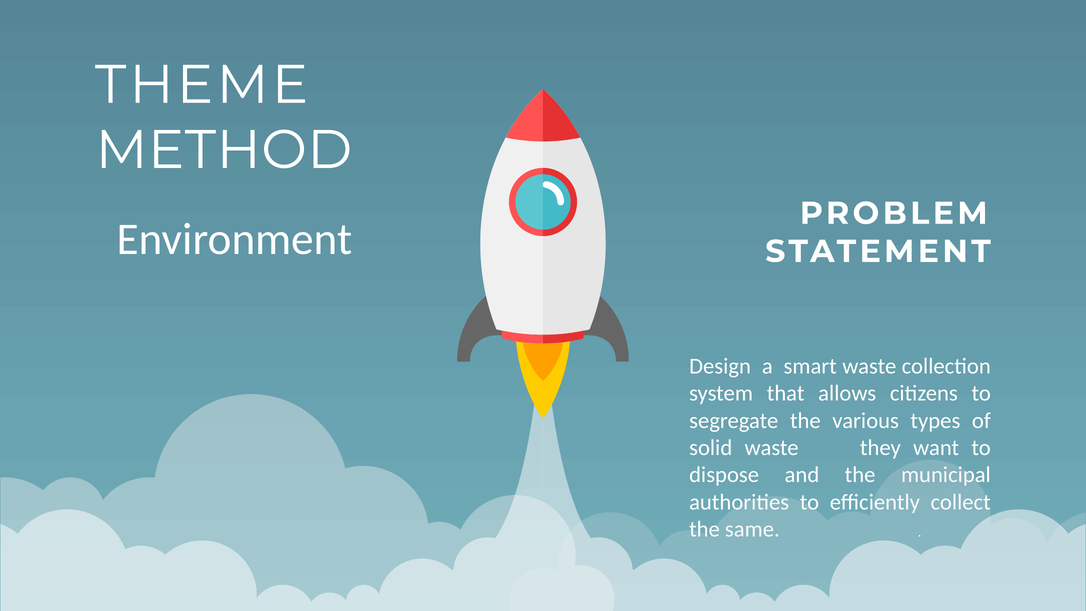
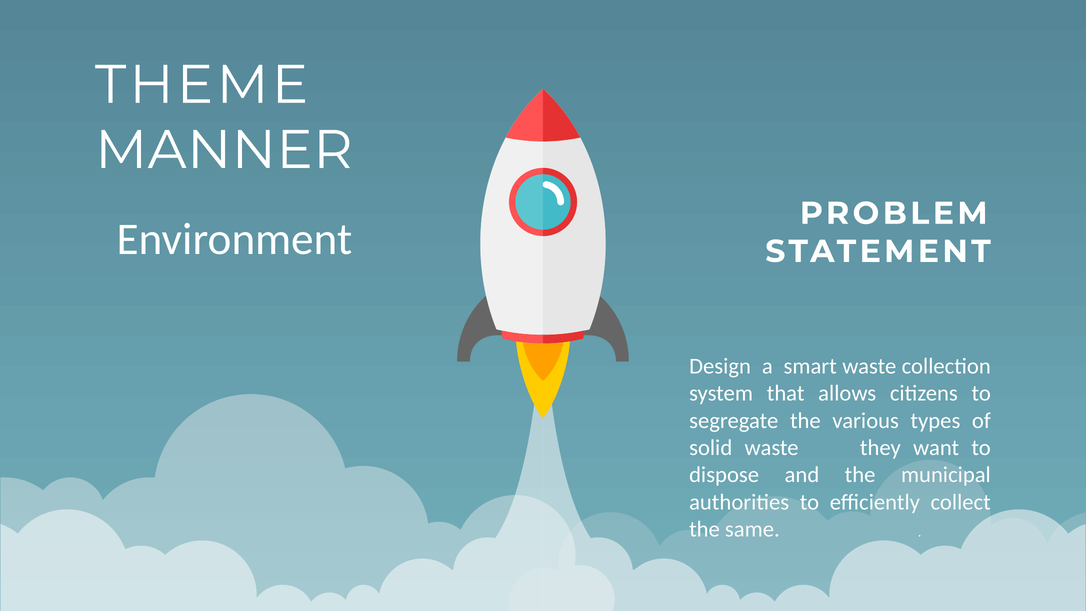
METHOD: METHOD -> MANNER
